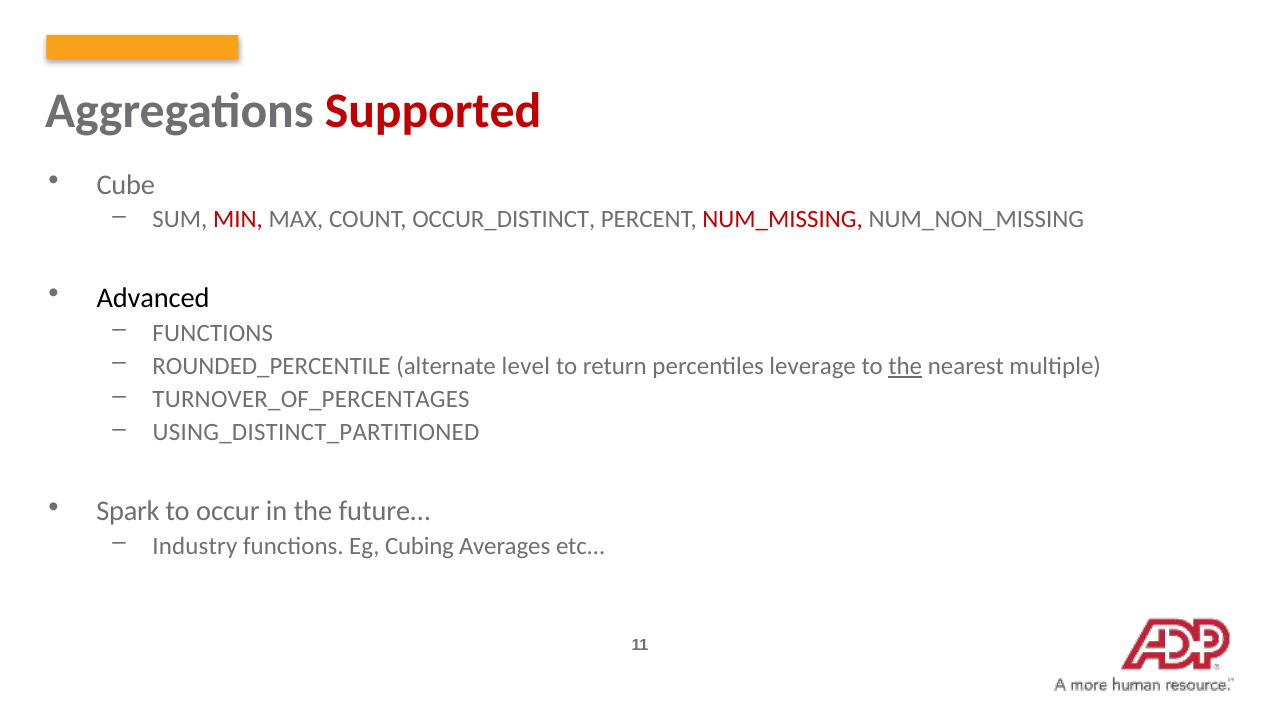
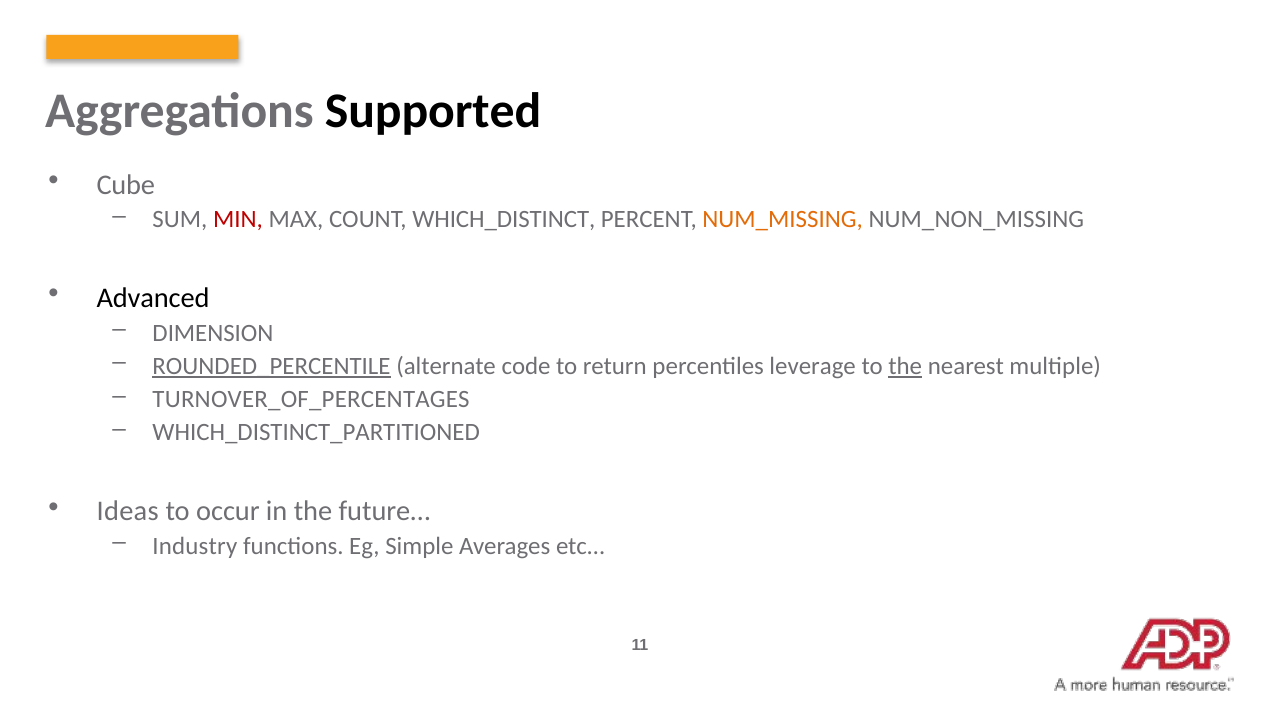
Supported colour: red -> black
OCCUR_DISTINCT: OCCUR_DISTINCT -> WHICH_DISTINCT
NUM_MISSING colour: red -> orange
FUNCTIONS at (213, 333): FUNCTIONS -> DIMENSION
ROUNDED_PERCENTILE underline: none -> present
level: level -> code
USING_DISTINCT_PARTITIONED: USING_DISTINCT_PARTITIONED -> WHICH_DISTINCT_PARTITIONED
Spark: Spark -> Ideas
Cubing: Cubing -> Simple
